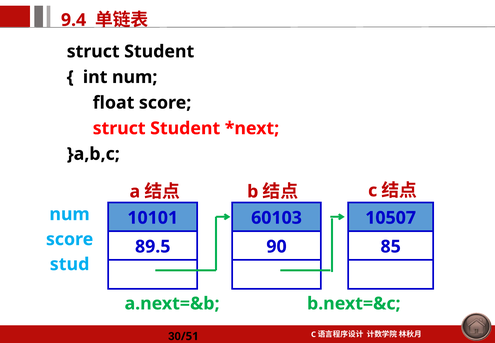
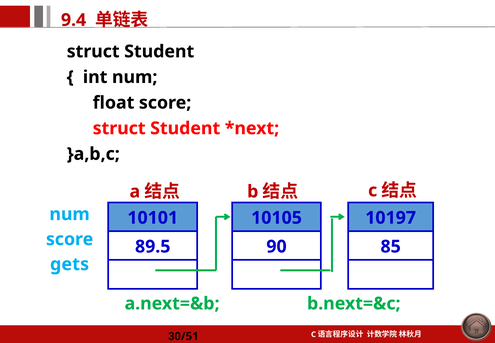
60103: 60103 -> 10105
10507: 10507 -> 10197
stud: stud -> gets
